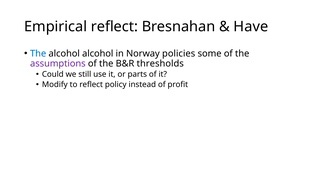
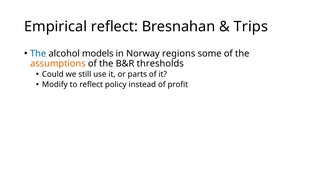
Have: Have -> Trips
alcohol alcohol: alcohol -> models
policies: policies -> regions
assumptions colour: purple -> orange
